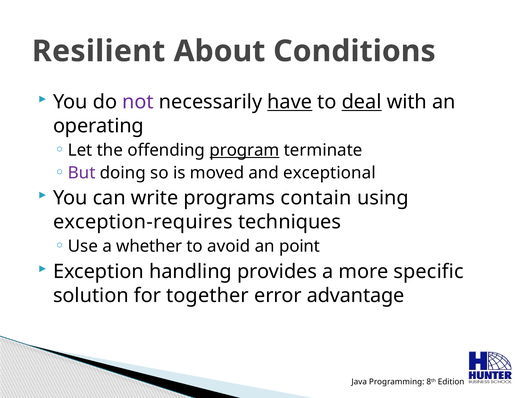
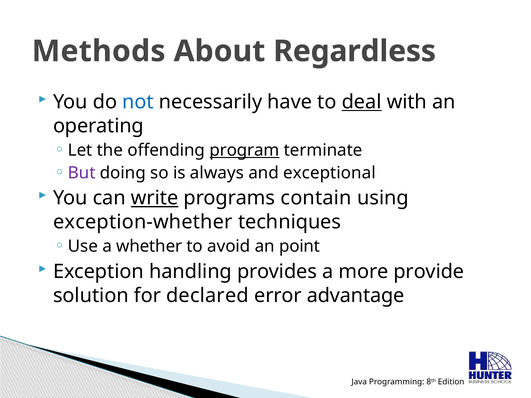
Resilient: Resilient -> Methods
Conditions: Conditions -> Regardless
not colour: purple -> blue
have underline: present -> none
moved: moved -> always
write underline: none -> present
exception-requires: exception-requires -> exception-whether
specific: specific -> provide
together: together -> declared
